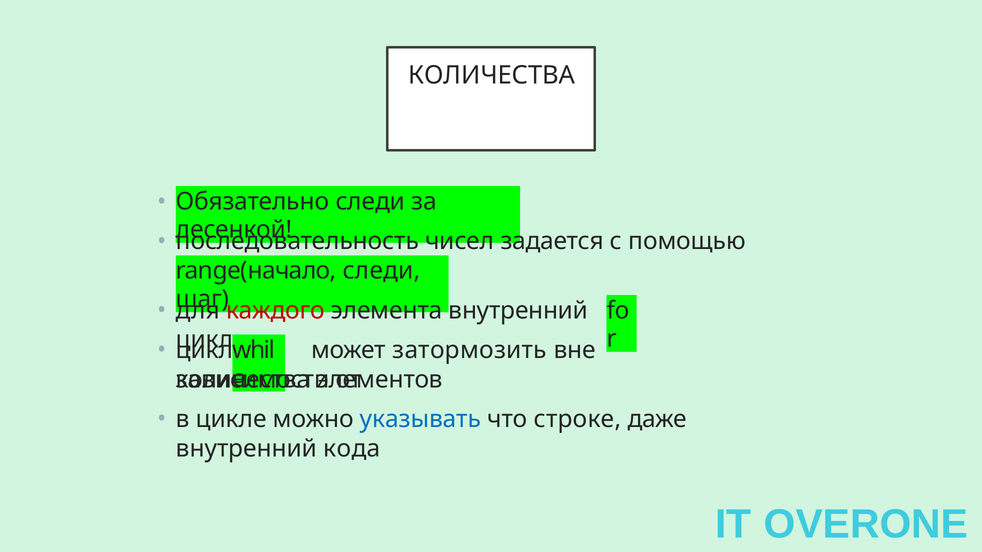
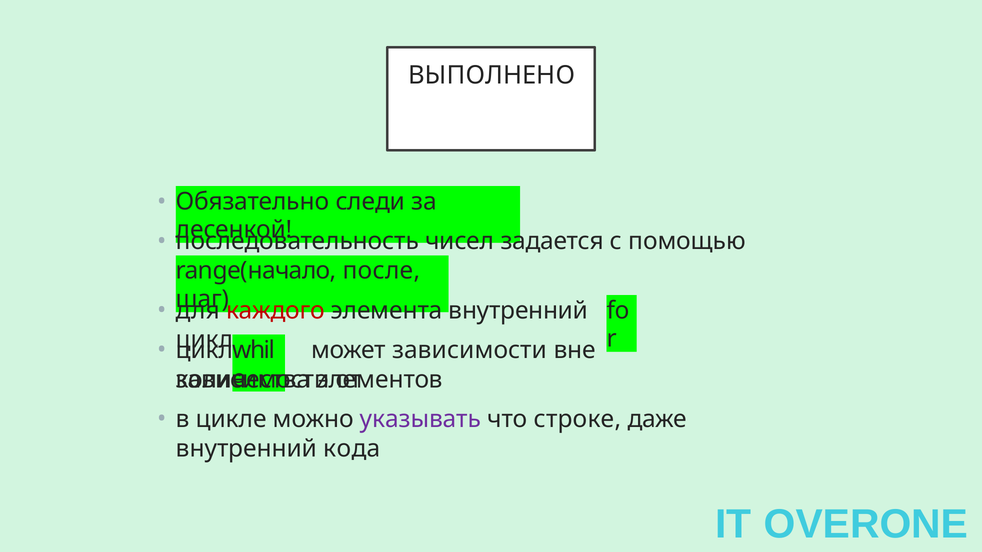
КОЛИЧЕСТВА at (492, 75): КОЛИЧЕСТВА -> ВЫПОЛНЕНО
следи at (381, 271): следи -> после
может затормозить: затормозить -> зависимости
указывать colour: blue -> purple
